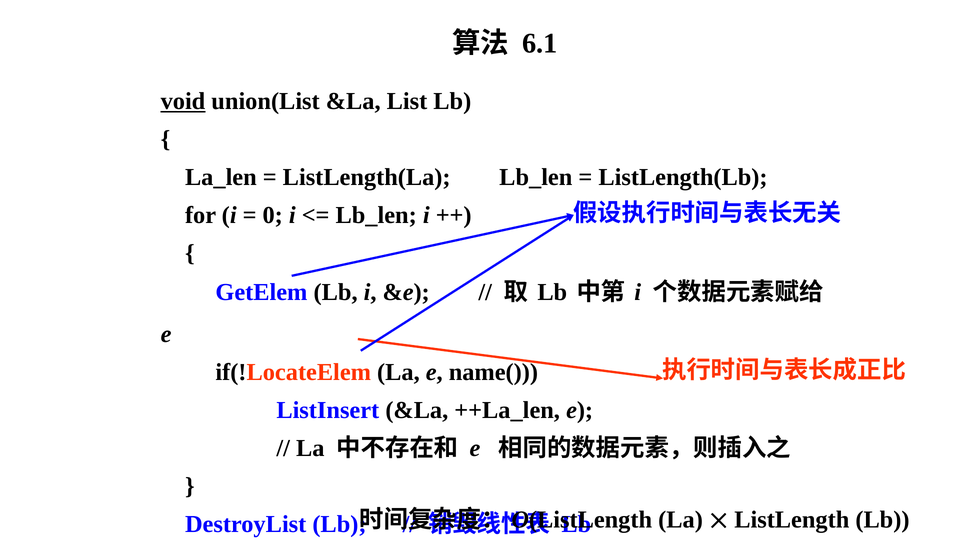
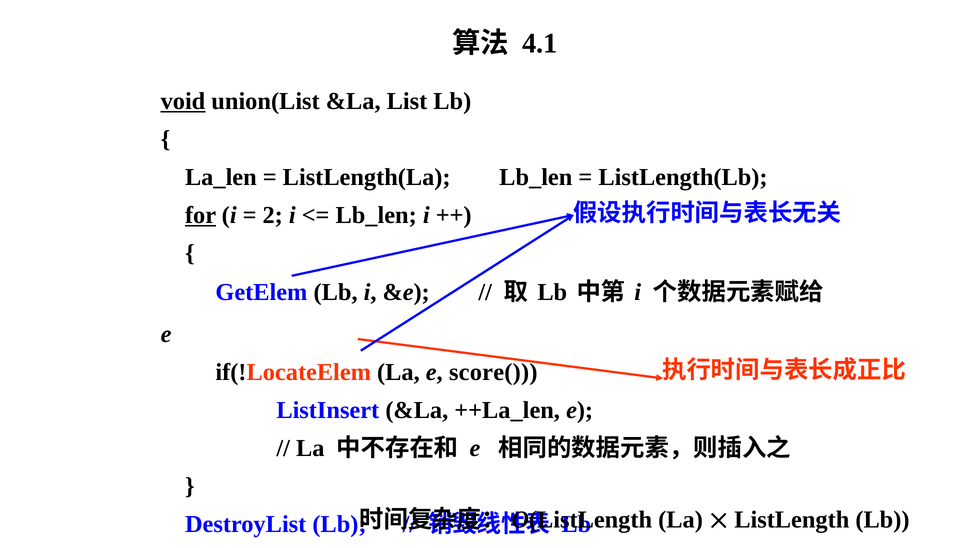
6.1: 6.1 -> 4.1
for underline: none -> present
0: 0 -> 2
name(: name( -> score(
